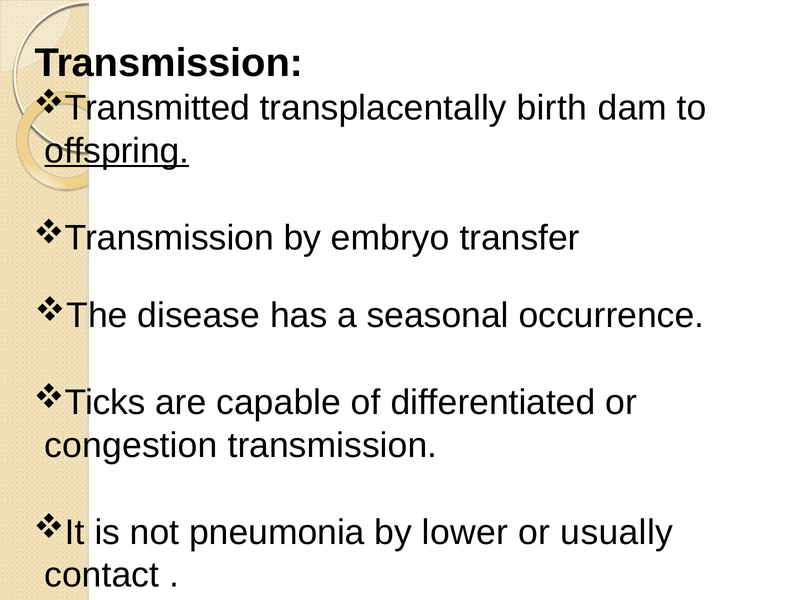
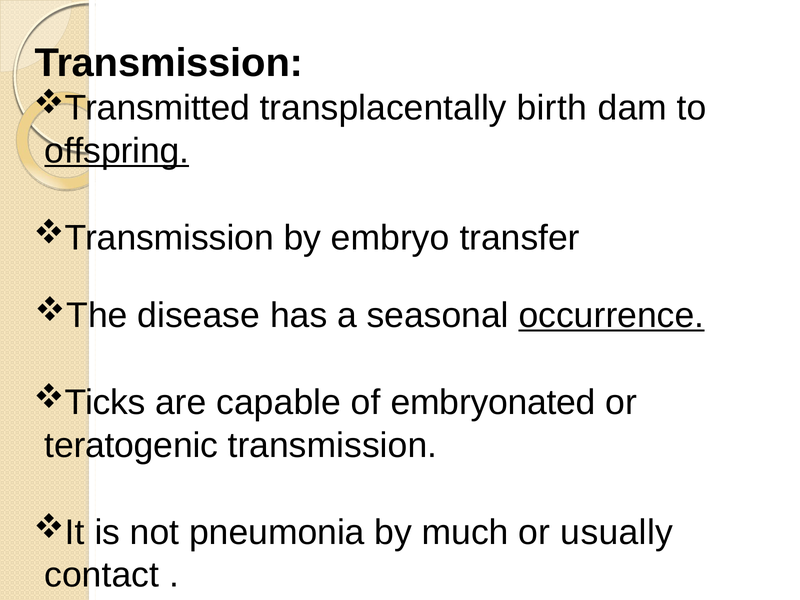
occurrence underline: none -> present
differentiated: differentiated -> embryonated
congestion: congestion -> teratogenic
lower: lower -> much
